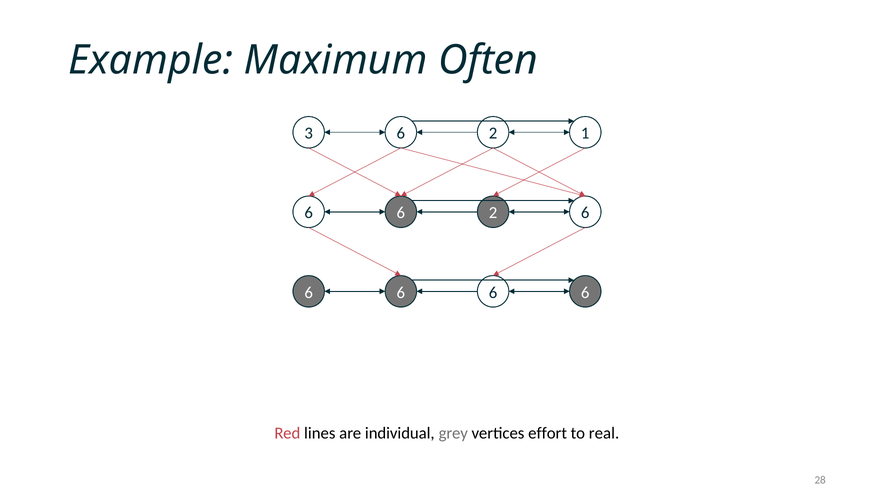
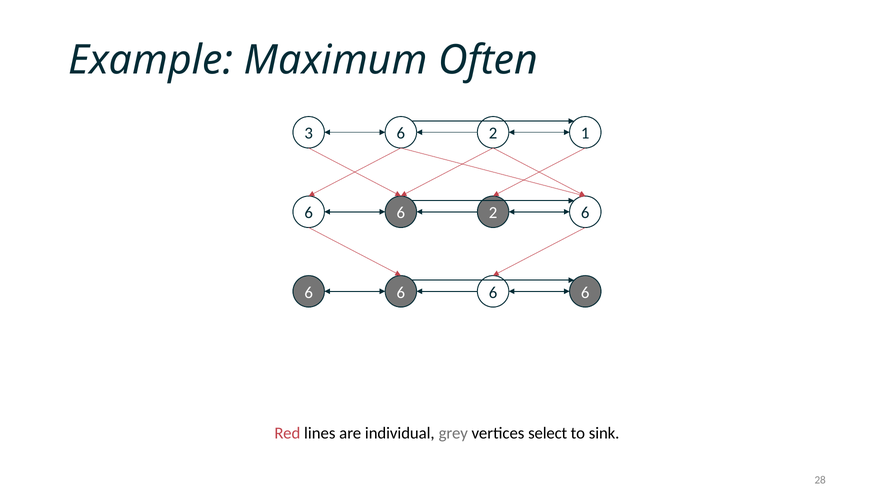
effort: effort -> select
real: real -> sink
